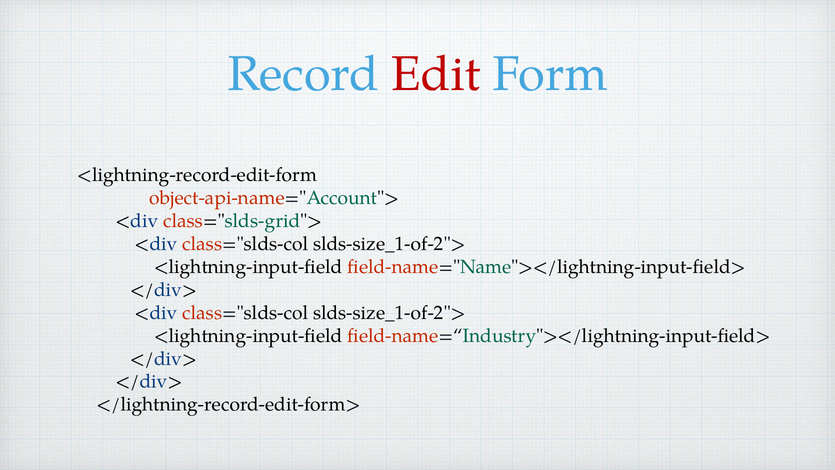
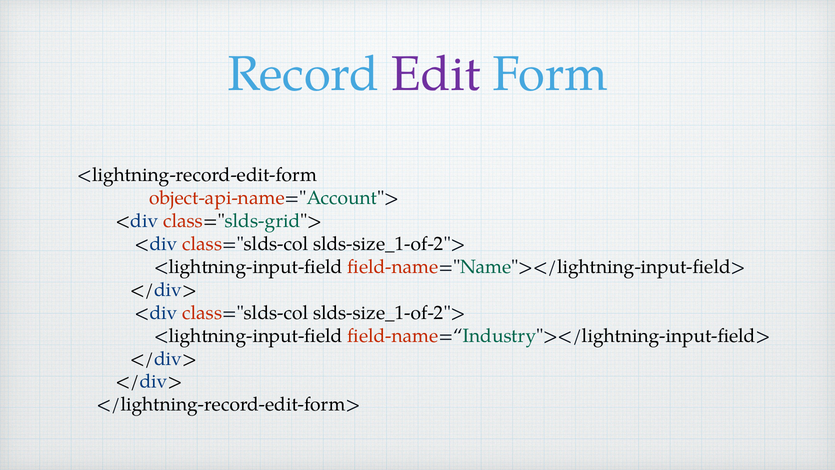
Edit colour: red -> purple
